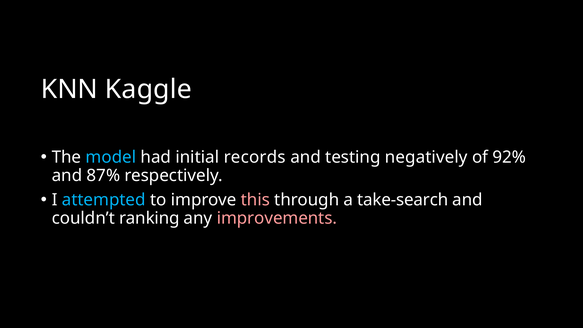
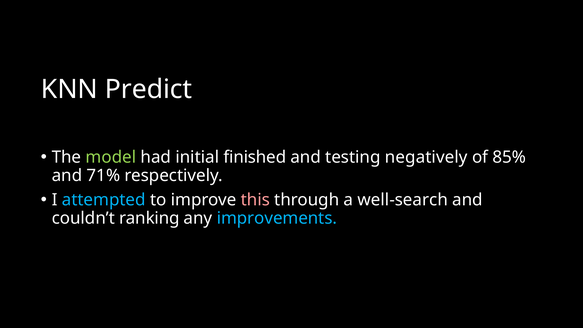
Kaggle: Kaggle -> Predict
model colour: light blue -> light green
records: records -> finished
92%: 92% -> 85%
87%: 87% -> 71%
take-search: take-search -> well-search
improvements colour: pink -> light blue
